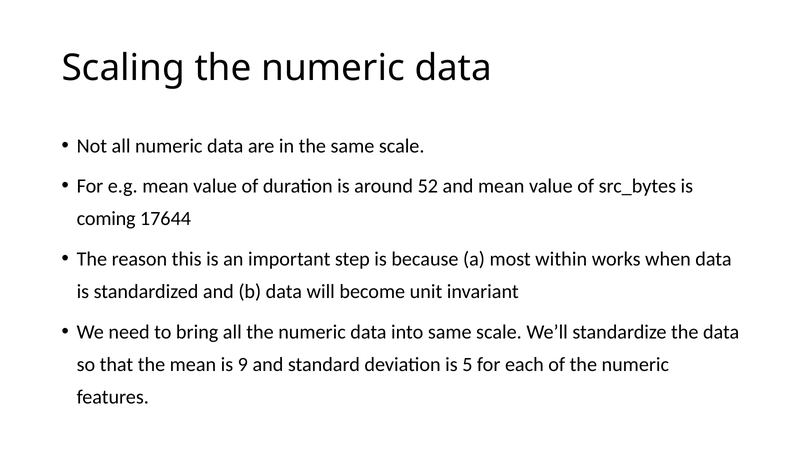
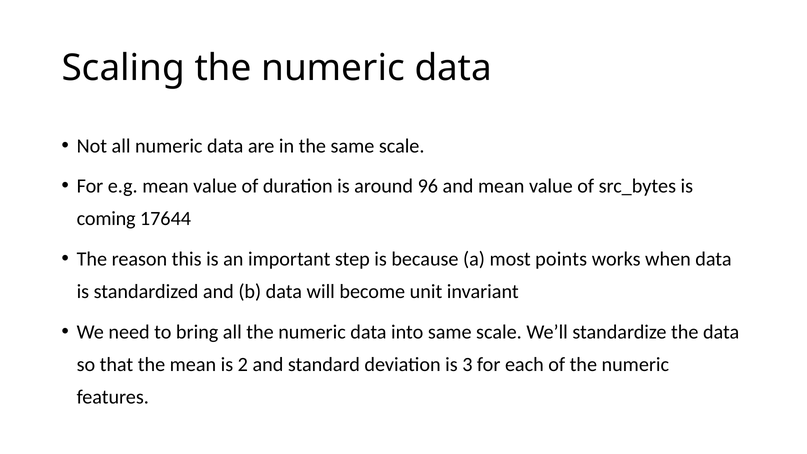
52: 52 -> 96
within: within -> points
9: 9 -> 2
5: 5 -> 3
